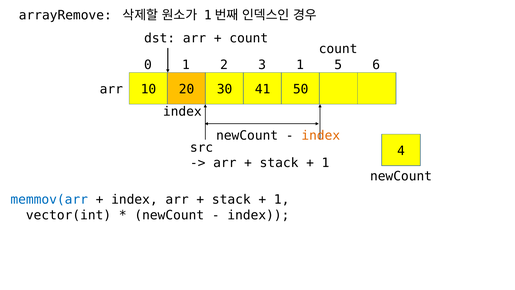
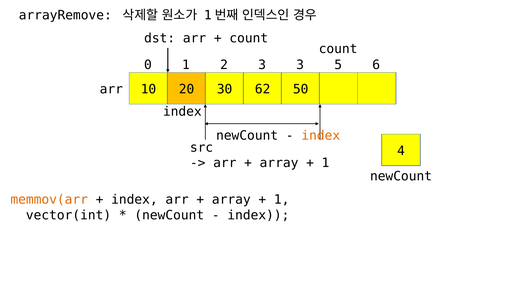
3 1: 1 -> 3
41: 41 -> 62
stack at (279, 163): stack -> array
memmov(arr colour: blue -> orange
stack at (231, 199): stack -> array
